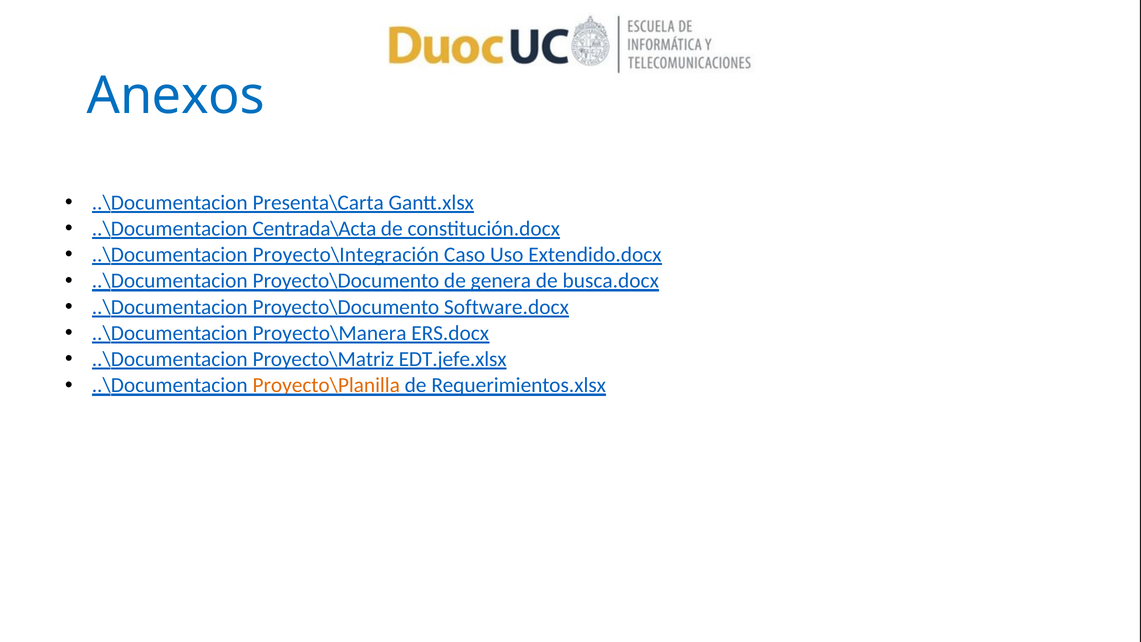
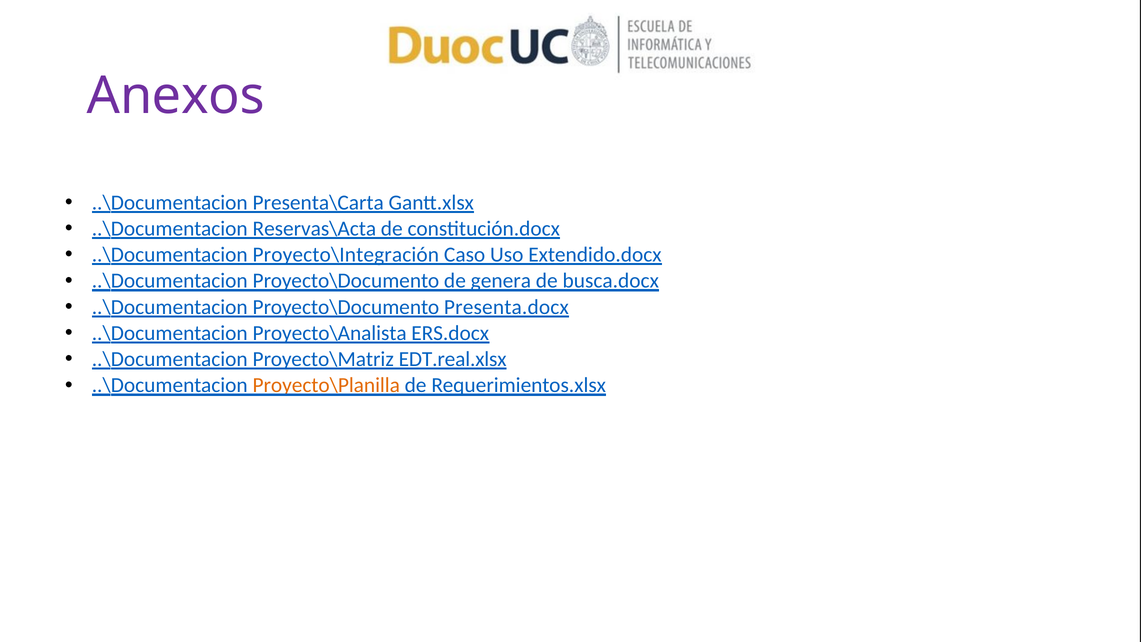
Anexos colour: blue -> purple
Centrada\Acta: Centrada\Acta -> Reservas\Acta
Software.docx: Software.docx -> Presenta.docx
Proyecto\Manera: Proyecto\Manera -> Proyecto\Analista
EDT.jefe.xlsx: EDT.jefe.xlsx -> EDT.real.xlsx
